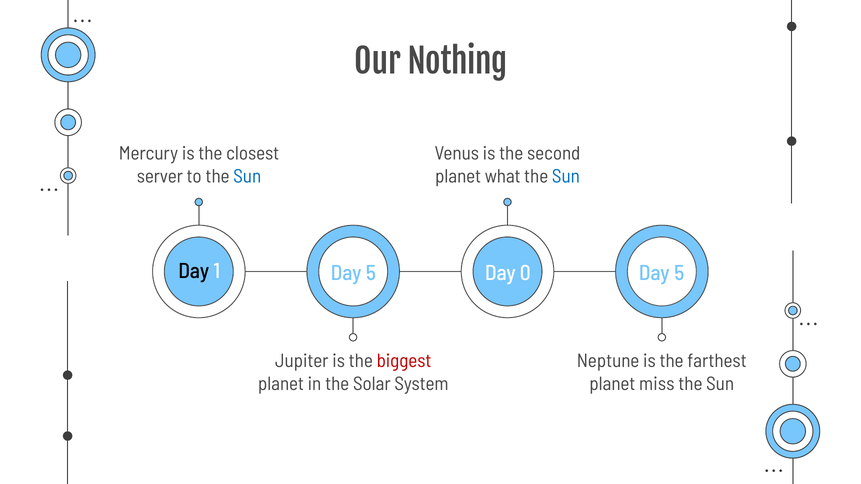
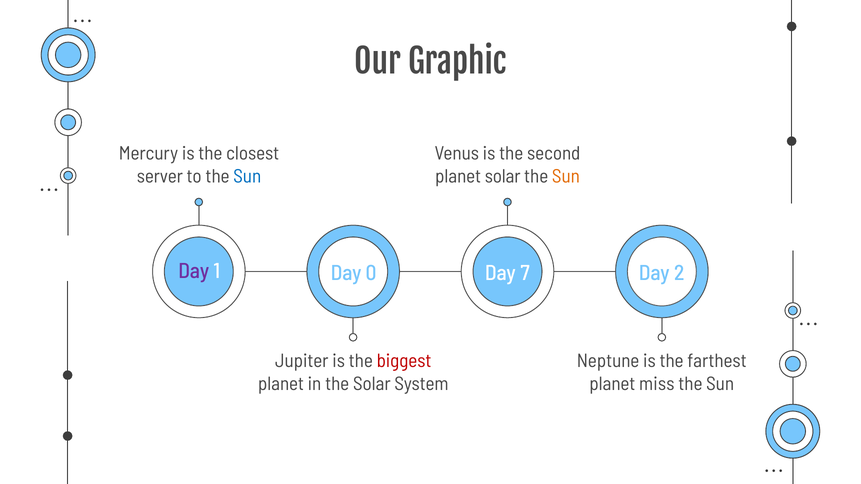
Nothing: Nothing -> Graphic
planet what: what -> solar
Sun at (566, 177) colour: blue -> orange
Day at (194, 271) colour: black -> purple
1 Day 5: 5 -> 0
0: 0 -> 7
5 at (679, 273): 5 -> 2
